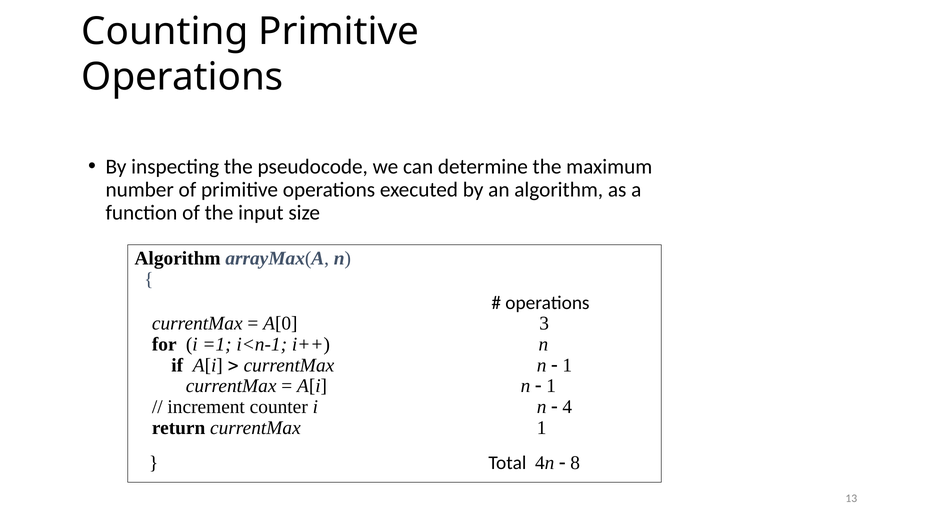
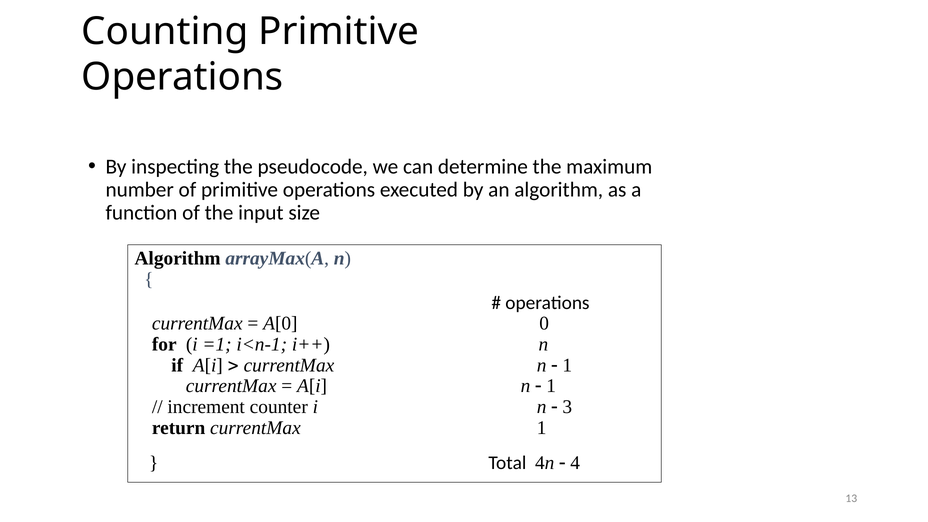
3: 3 -> 0
4: 4 -> 3
8: 8 -> 4
